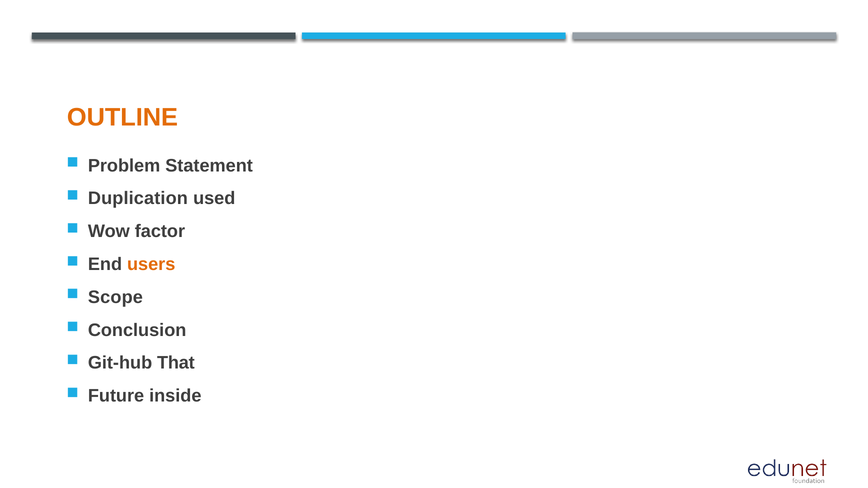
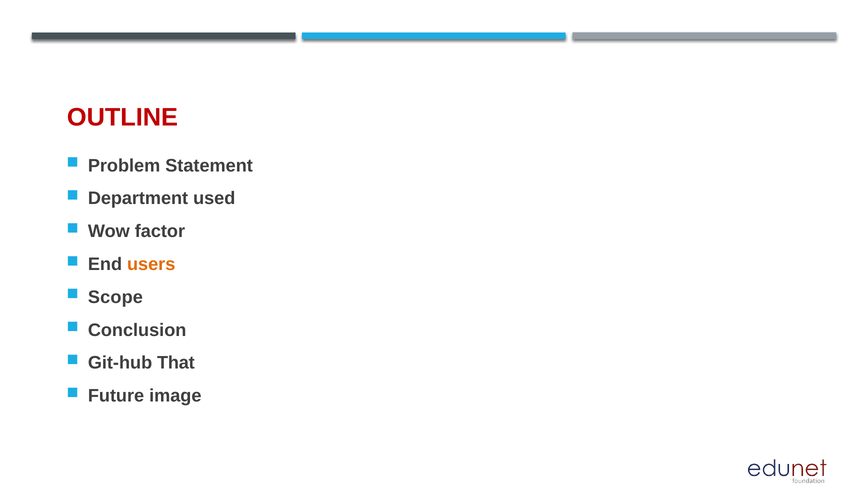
OUTLINE colour: orange -> red
Duplication: Duplication -> Department
inside: inside -> image
